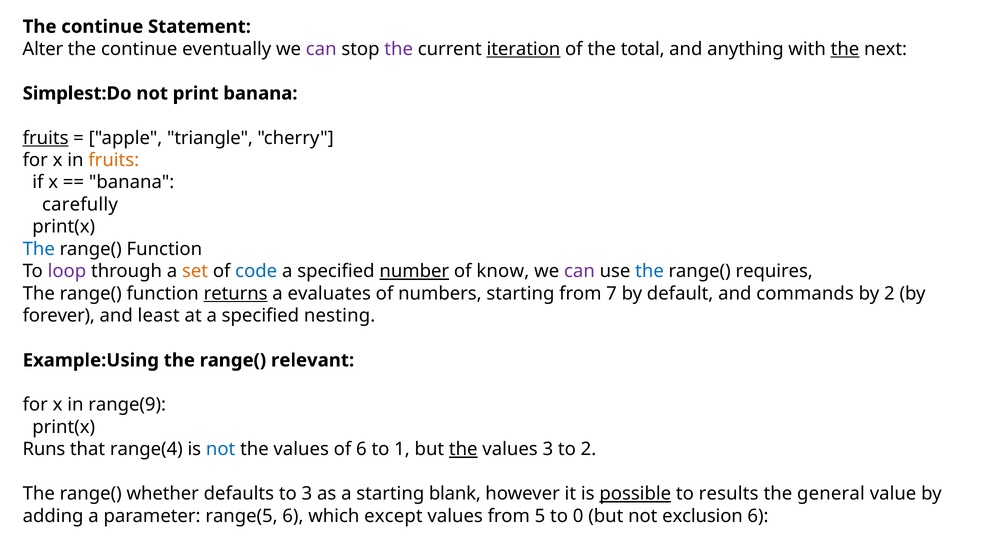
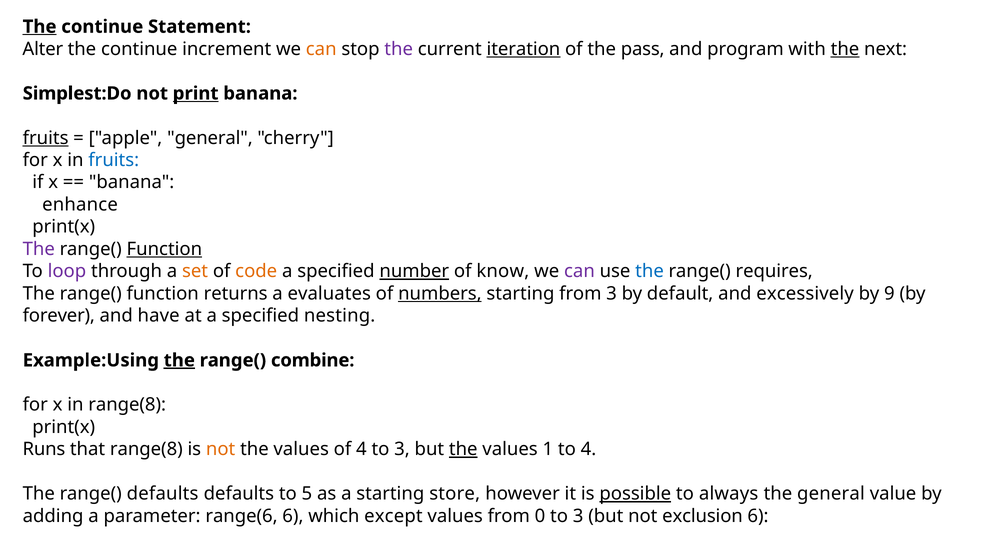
The at (40, 27) underline: none -> present
eventually: eventually -> increment
can at (321, 49) colour: purple -> orange
total: total -> pass
anything: anything -> program
print underline: none -> present
apple triangle: triangle -> general
fruits at (114, 160) colour: orange -> blue
carefully: carefully -> enhance
The at (39, 249) colour: blue -> purple
Function at (164, 249) underline: none -> present
code colour: blue -> orange
returns underline: present -> none
numbers underline: none -> present
from 7: 7 -> 3
commands: commands -> excessively
by 2: 2 -> 9
least: least -> have
the at (179, 360) underline: none -> present
relevant: relevant -> combine
in range(9: range(9 -> range(8
that range(4: range(4 -> range(8
not at (221, 449) colour: blue -> orange
of 6: 6 -> 4
1 at (402, 449): 1 -> 3
values 3: 3 -> 1
to 2: 2 -> 4
range( whether: whether -> defaults
to 3: 3 -> 5
blank: blank -> store
results: results -> always
range(5: range(5 -> range(6
5: 5 -> 0
0 at (578, 516): 0 -> 3
